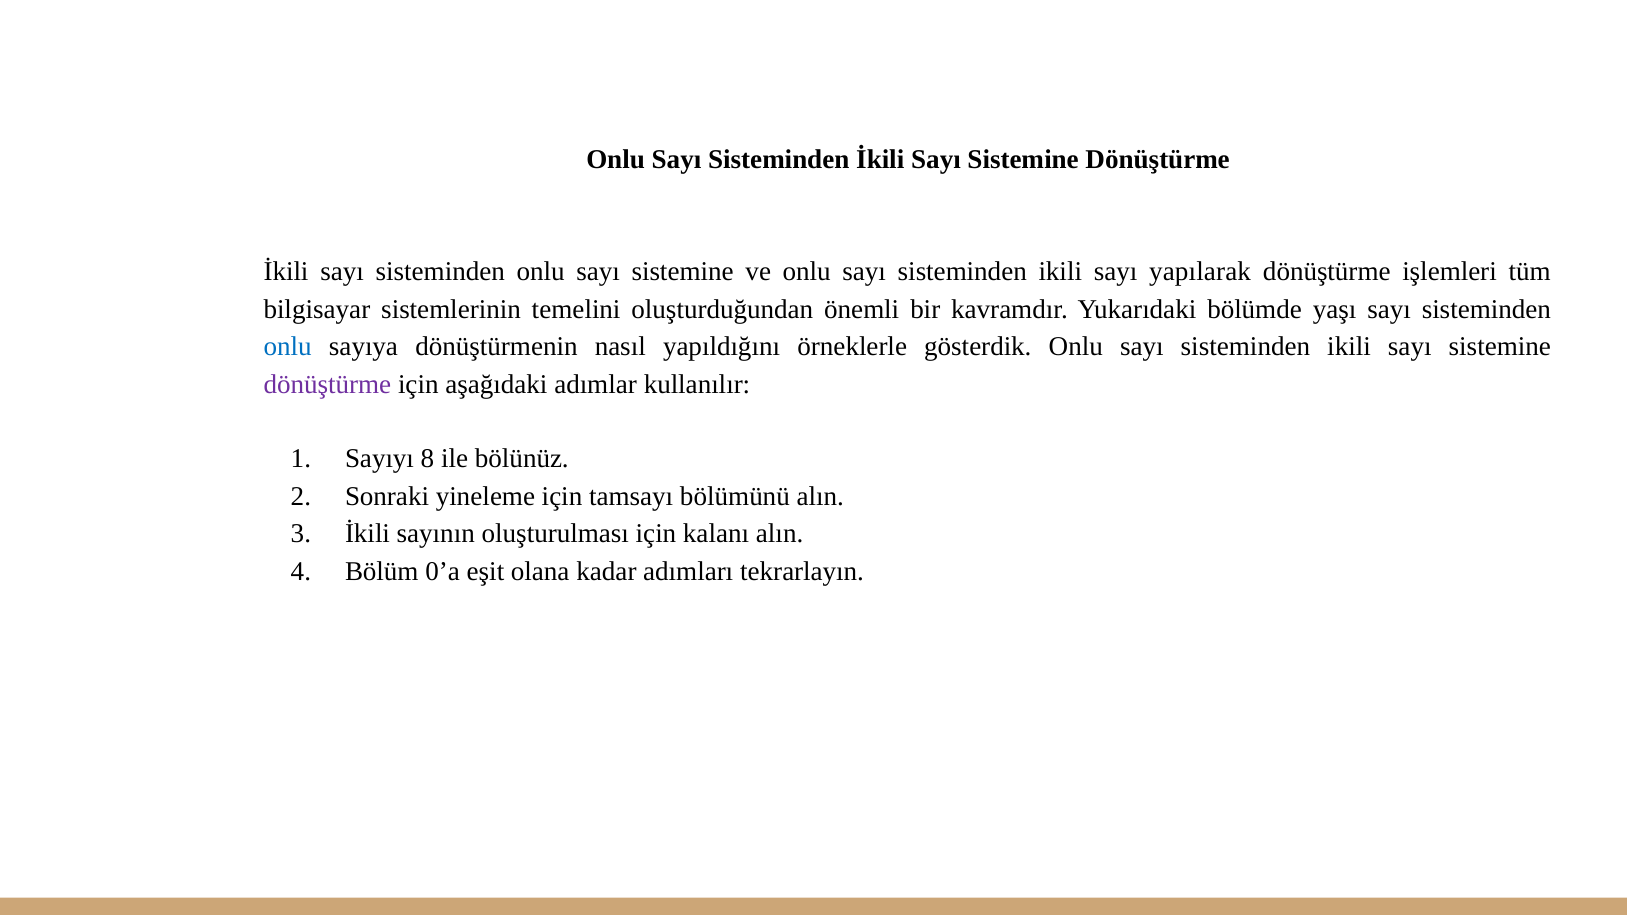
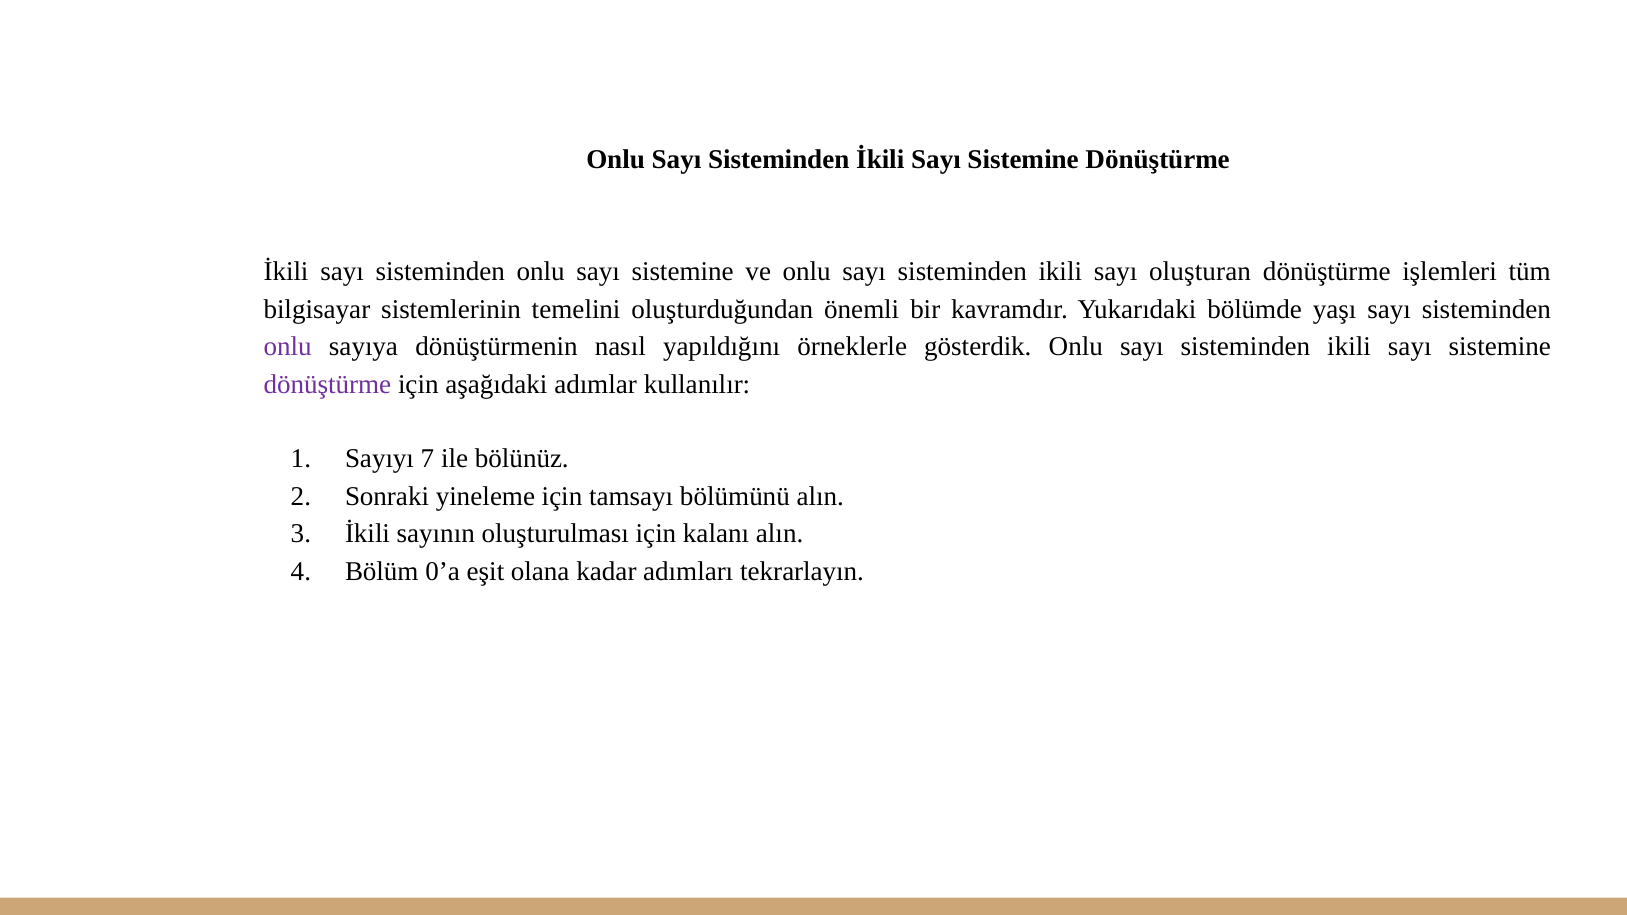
yapılarak: yapılarak -> oluşturan
onlu at (288, 347) colour: blue -> purple
8: 8 -> 7
